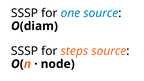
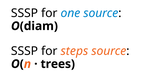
node: node -> trees
